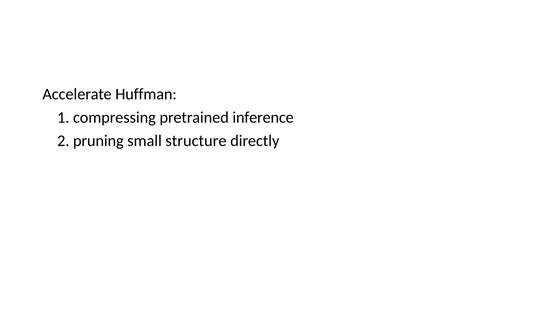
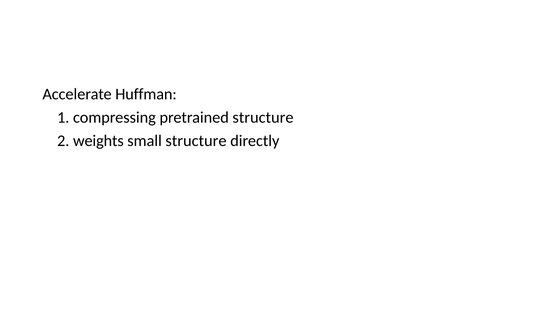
pretrained inference: inference -> structure
pruning: pruning -> weights
